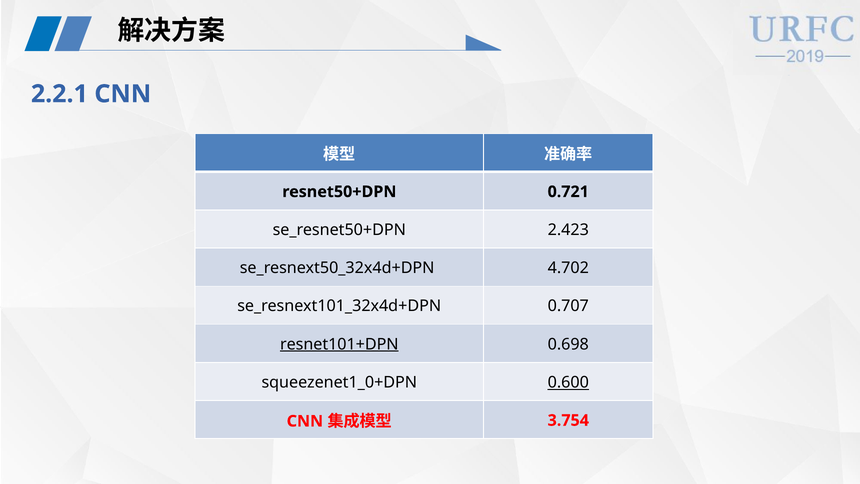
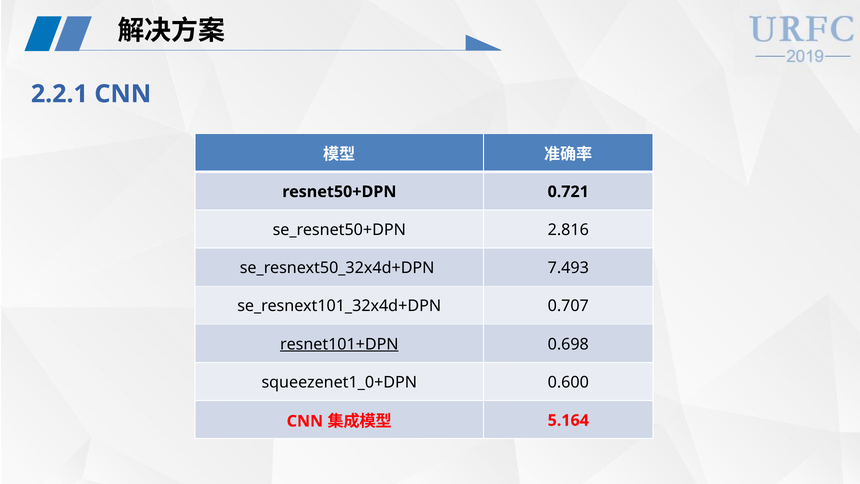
2.423: 2.423 -> 2.816
4.702: 4.702 -> 7.493
0.600 underline: present -> none
3.754: 3.754 -> 5.164
